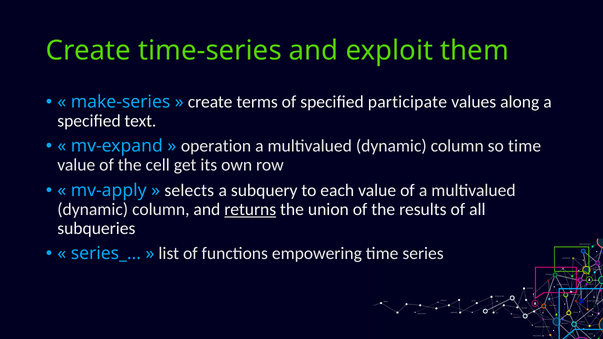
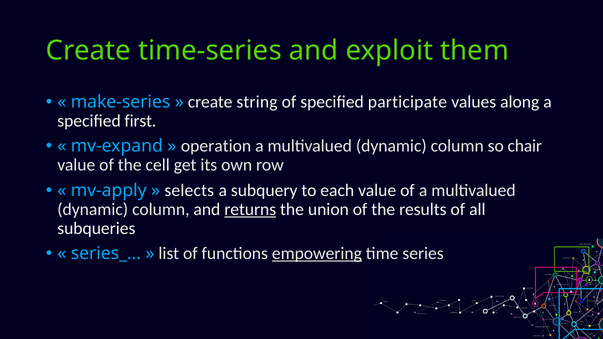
terms: terms -> string
text: text -> first
so time: time -> chair
empowering underline: none -> present
